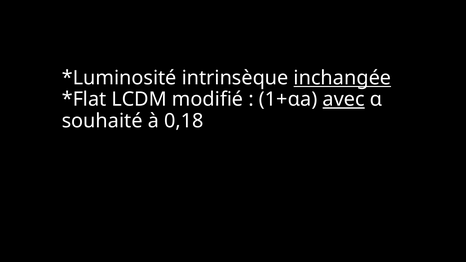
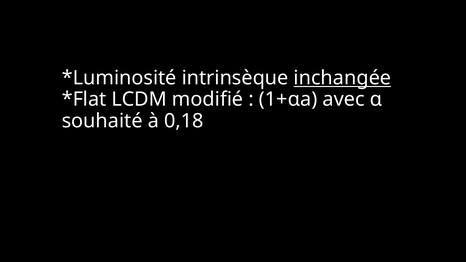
avec underline: present -> none
